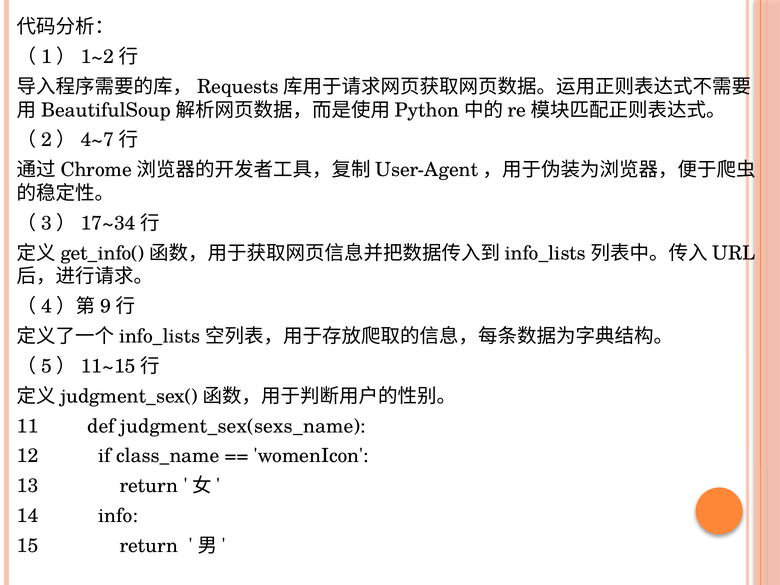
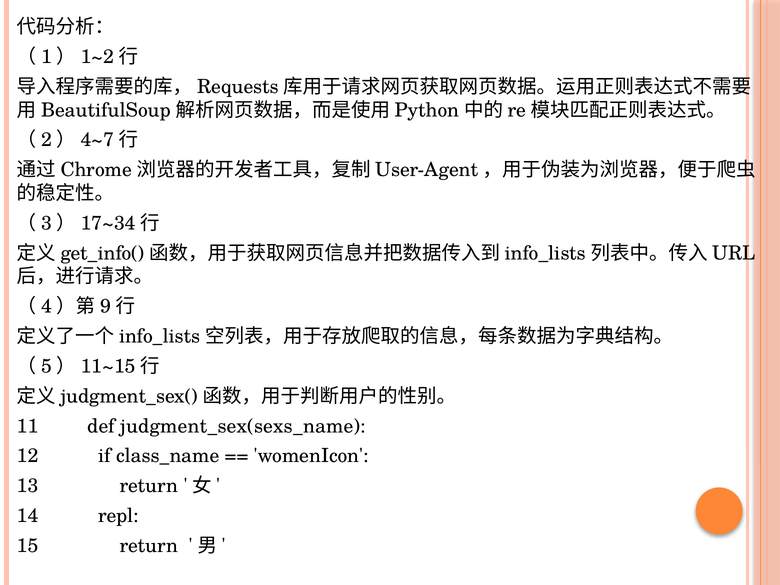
info: info -> repl
